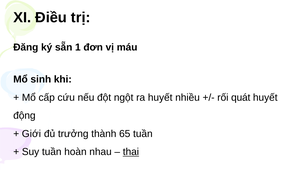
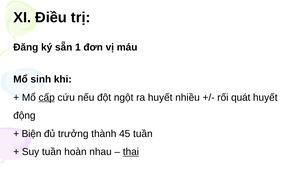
cấp underline: none -> present
Giới: Giới -> Biện
65: 65 -> 45
